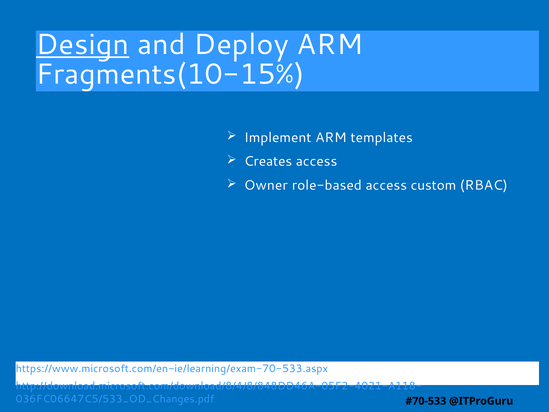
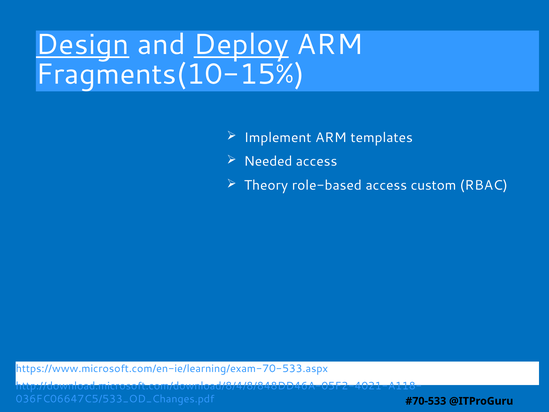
Deploy underline: none -> present
Creates: Creates -> Needed
Owner: Owner -> Theory
